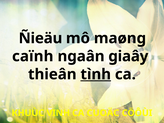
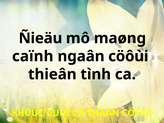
ngaân giaây: giaây -> cöôùi
tình underline: present -> none
VINH: VINH -> CUÙI
CUOÄC: CUOÄC -> THAÂN
